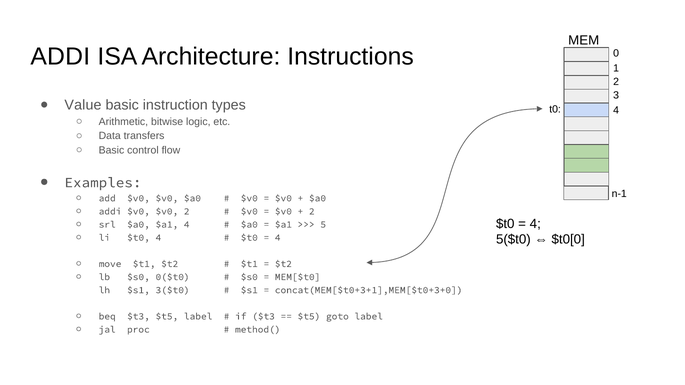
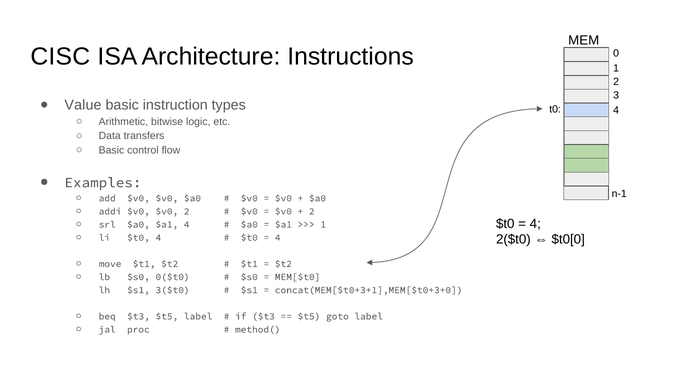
ADDI at (60, 57): ADDI -> CISC
5 at (323, 225): 5 -> 1
5($t0: 5($t0 -> 2($t0
